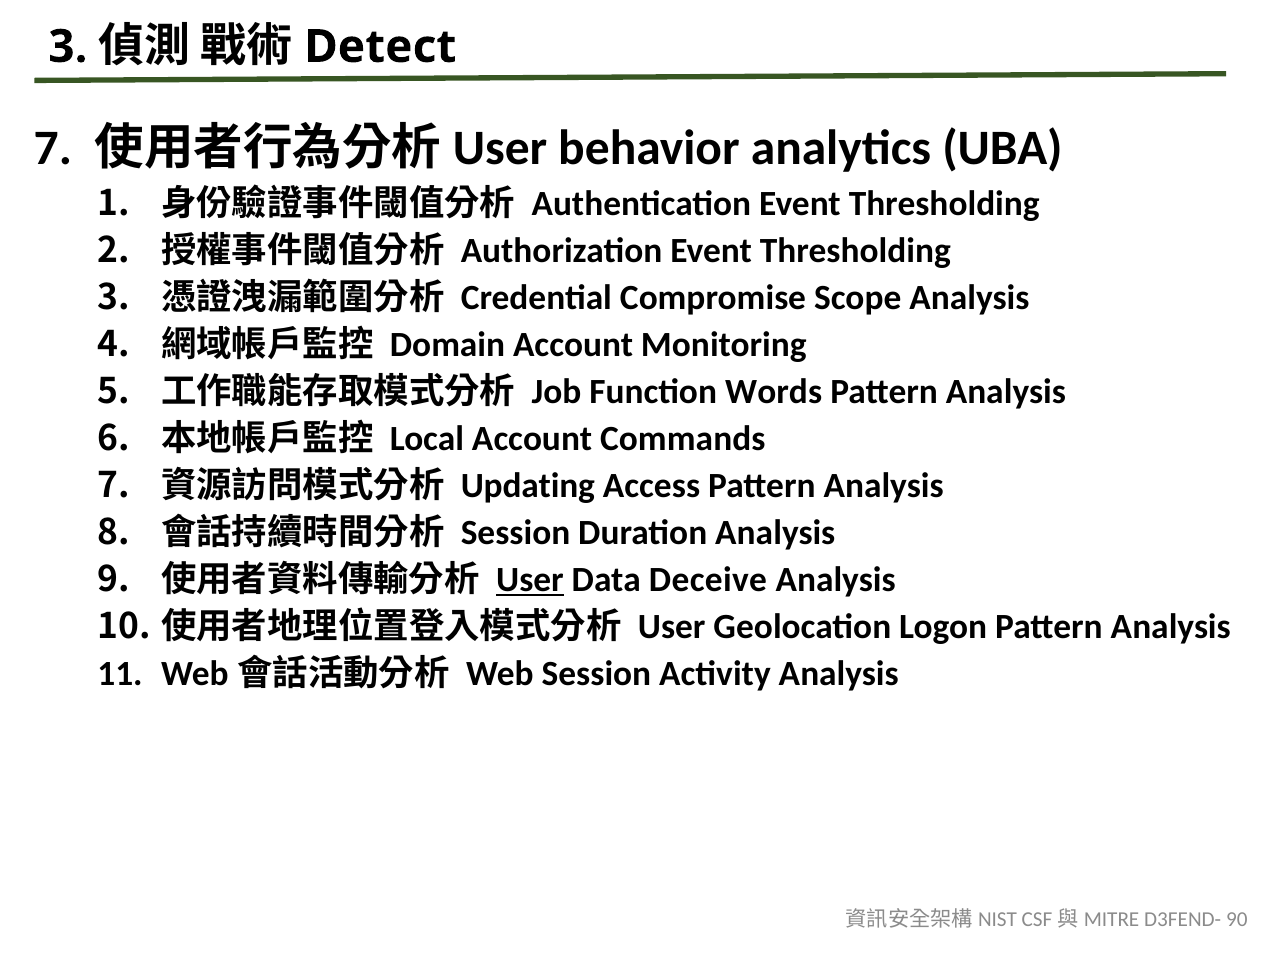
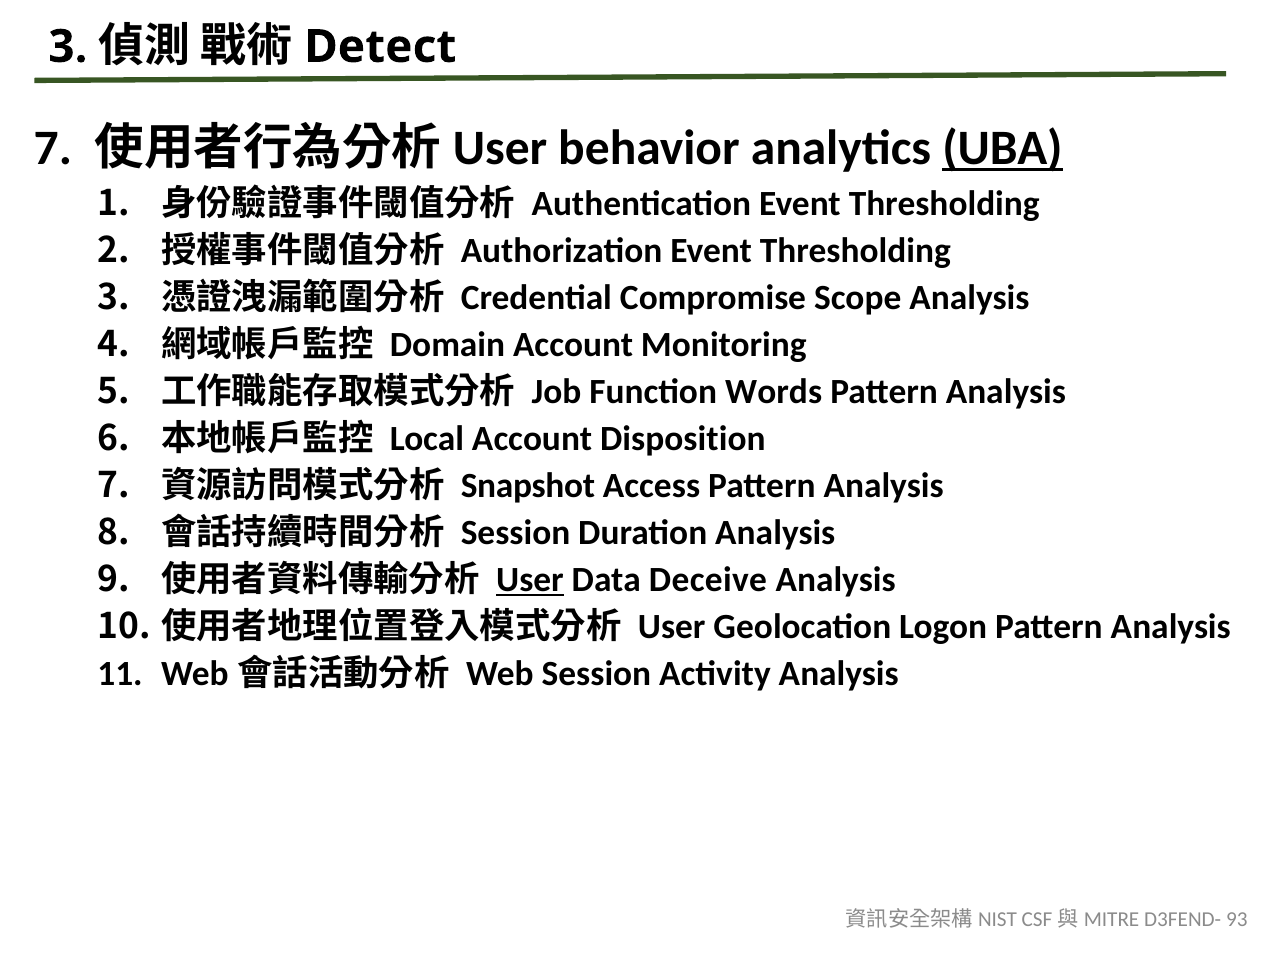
UBA underline: none -> present
Commands: Commands -> Disposition
Updating: Updating -> Snapshot
90: 90 -> 93
